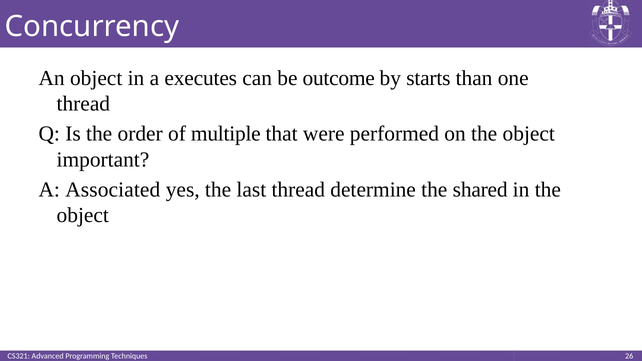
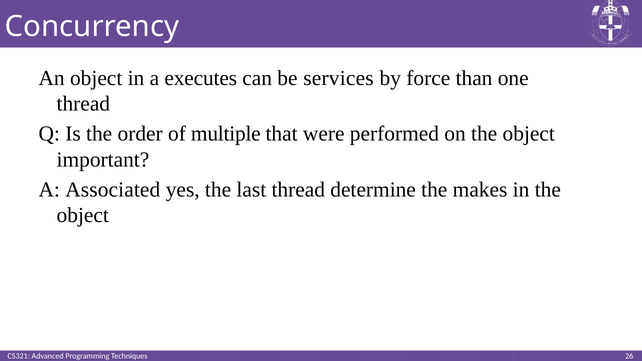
outcome: outcome -> services
starts: starts -> force
shared: shared -> makes
